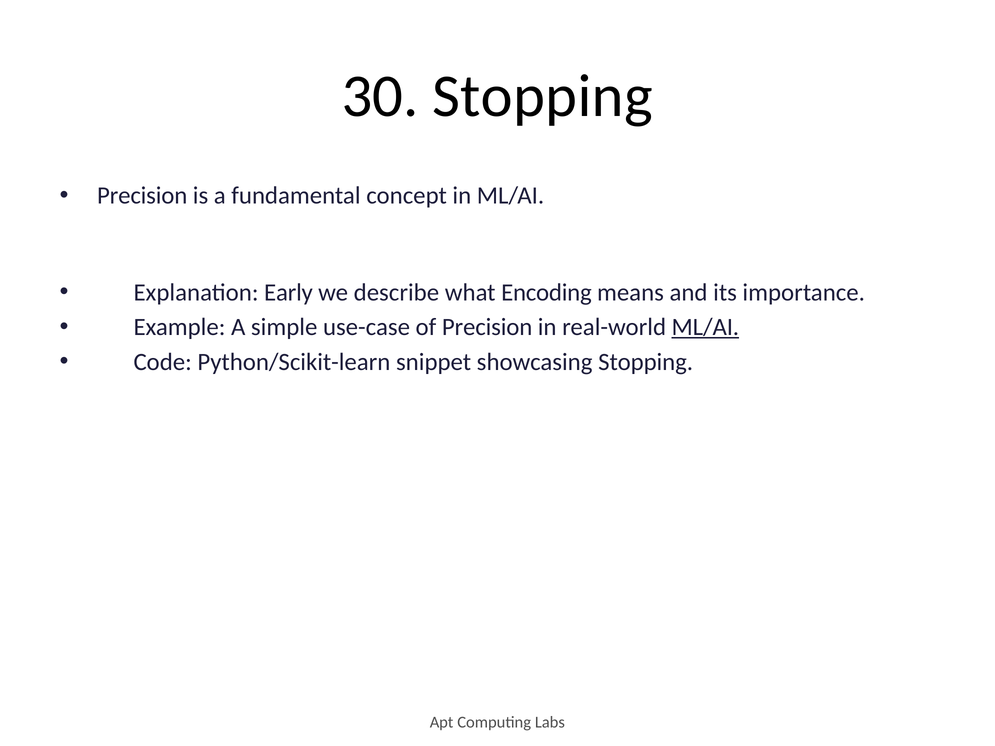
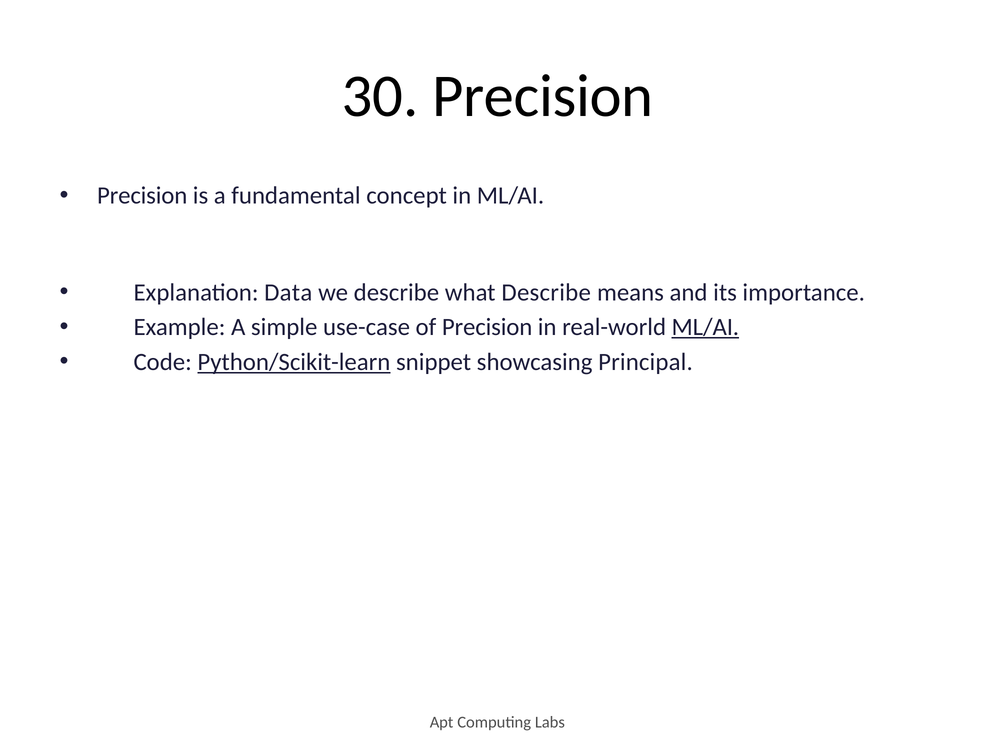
30 Stopping: Stopping -> Precision
Early: Early -> Data
what Encoding: Encoding -> Describe
Python/Scikit-learn underline: none -> present
showcasing Stopping: Stopping -> Principal
